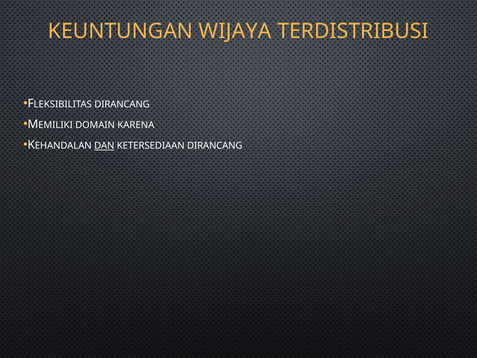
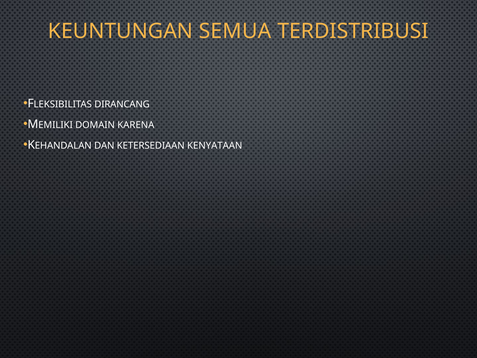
WIJAYA: WIJAYA -> SEMUA
DAN underline: present -> none
KETERSEDIAAN DIRANCANG: DIRANCANG -> KENYATAAN
